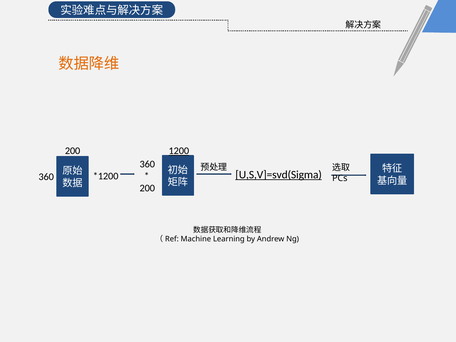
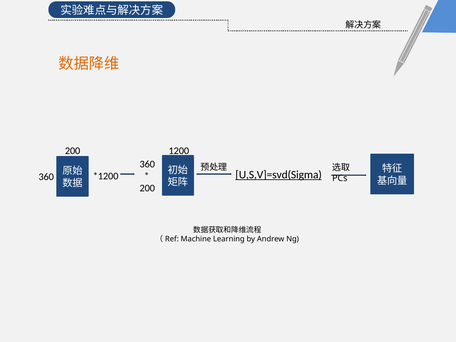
1200 underline: present -> none
